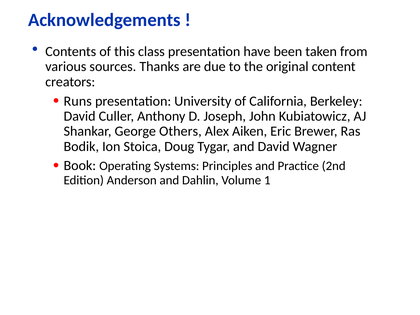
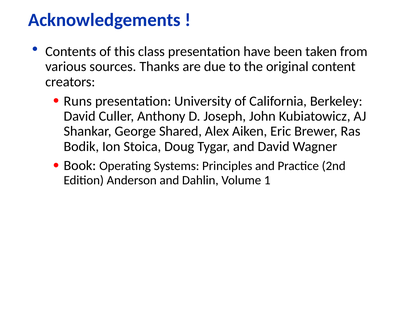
Others: Others -> Shared
